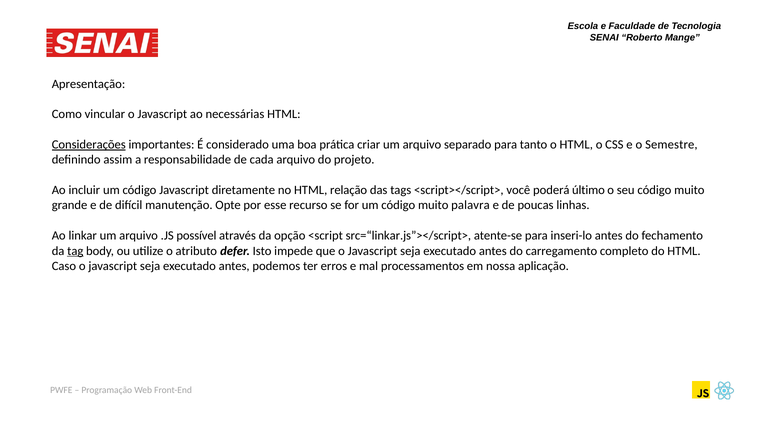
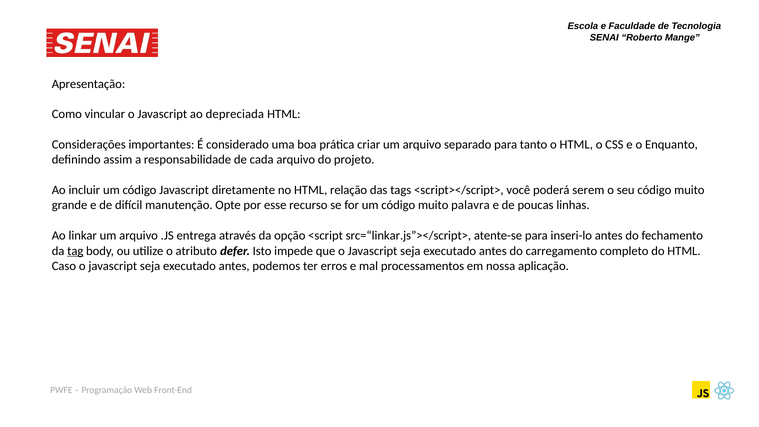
necessárias: necessárias -> depreciada
Considerações underline: present -> none
Semestre: Semestre -> Enquanto
último: último -> serem
possível: possível -> entrega
